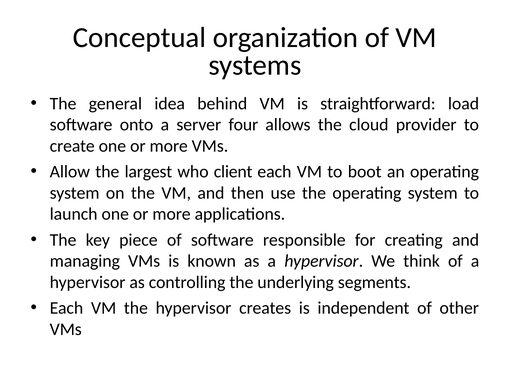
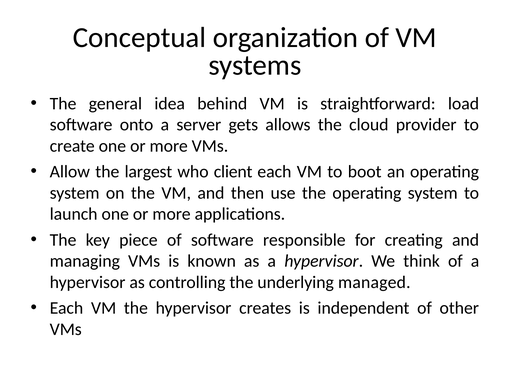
four: four -> gets
segments: segments -> managed
